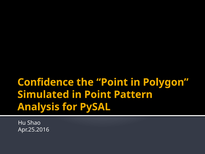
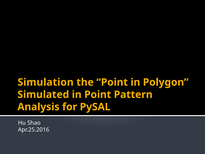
Confidence: Confidence -> Simulation
